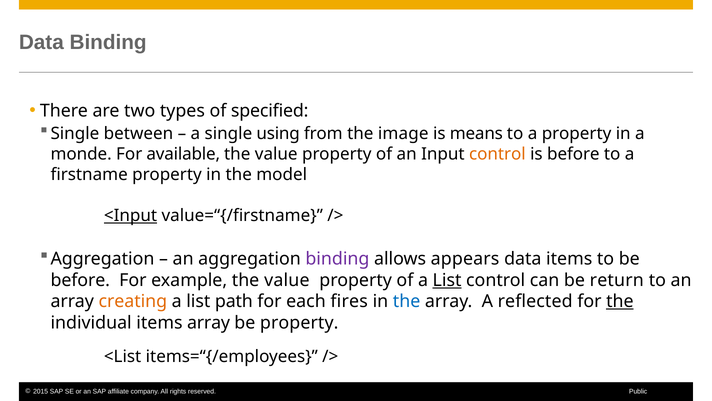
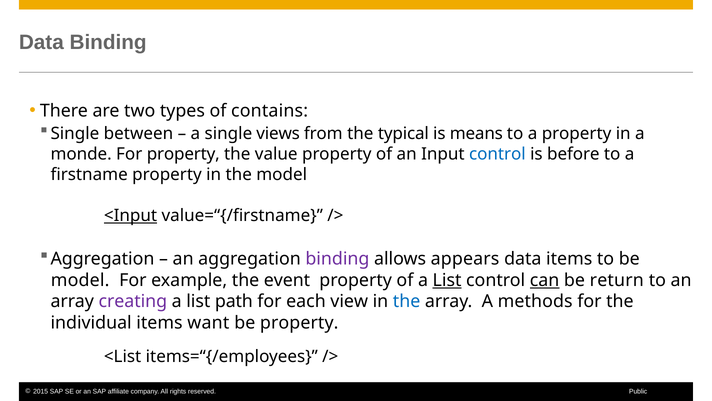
specified: specified -> contains
using: using -> views
image: image -> typical
For available: available -> property
control at (497, 154) colour: orange -> blue
before at (80, 280): before -> model
example the value: value -> event
can underline: none -> present
creating colour: orange -> purple
fires: fires -> view
reflected: reflected -> methods
the at (620, 301) underline: present -> none
items array: array -> want
